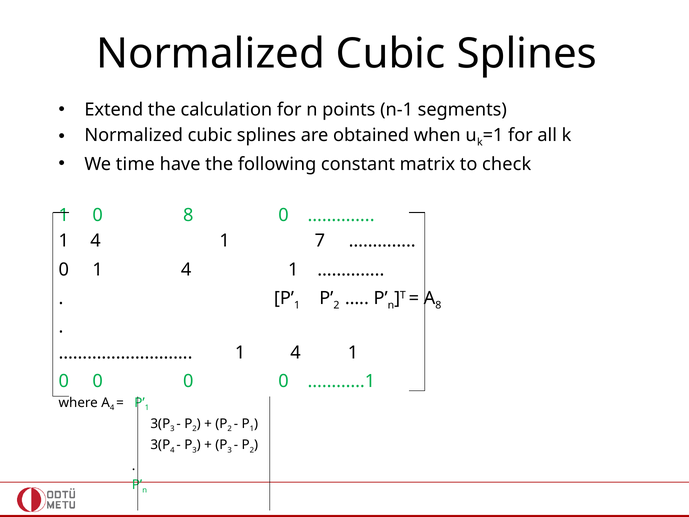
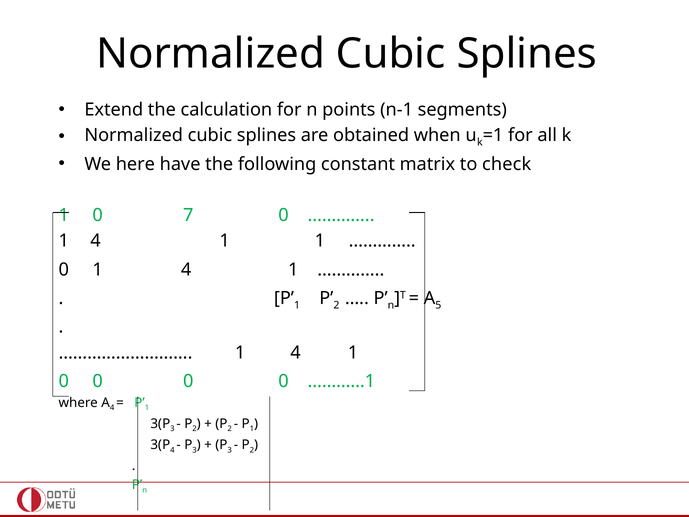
time: time -> here
0 8: 8 -> 7
1 7: 7 -> 1
8 at (438, 305): 8 -> 5
